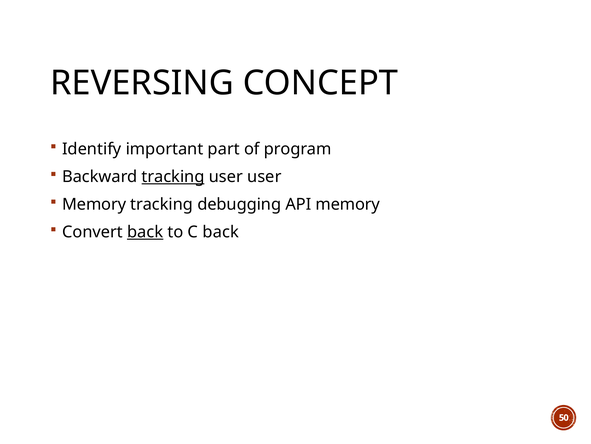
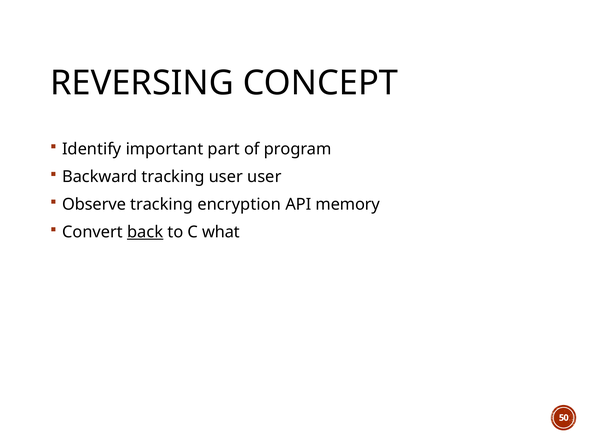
tracking at (173, 176) underline: present -> none
Memory at (94, 204): Memory -> Observe
debugging: debugging -> encryption
C back: back -> what
